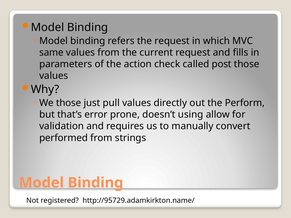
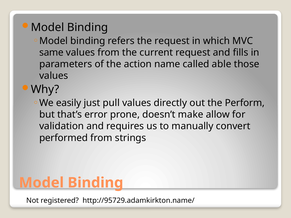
check: check -> name
post: post -> able
We those: those -> easily
using: using -> make
